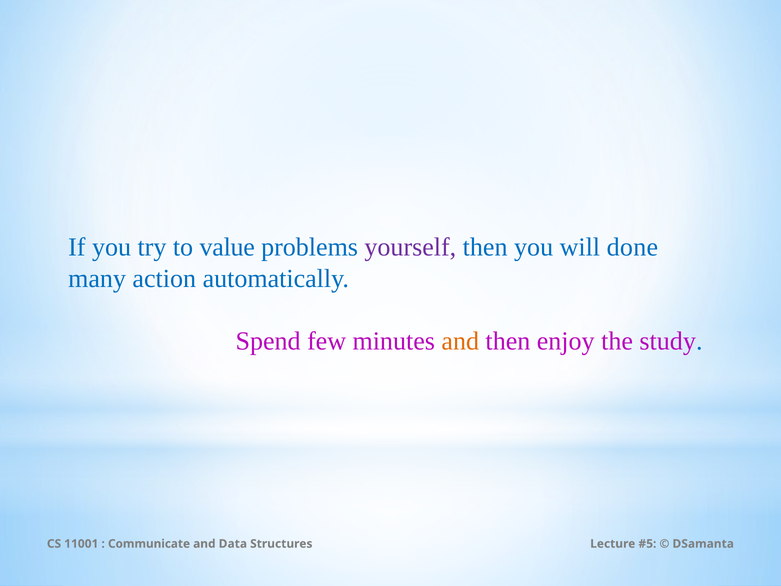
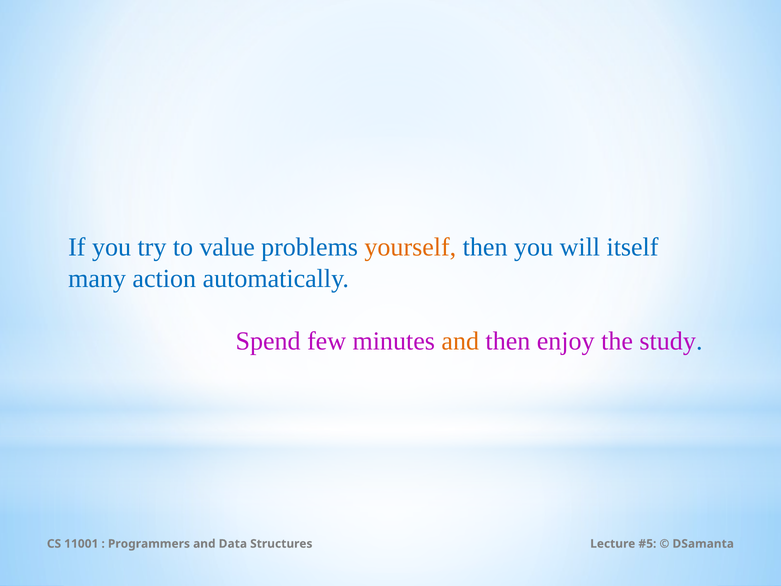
yourself colour: purple -> orange
done: done -> itself
Communicate: Communicate -> Programmers
